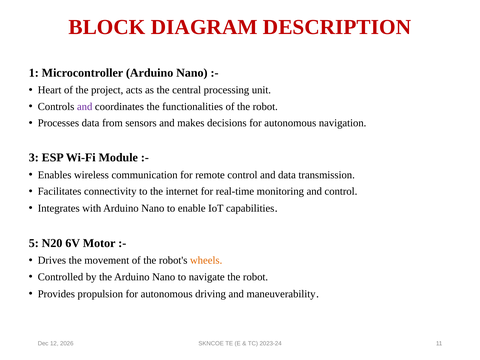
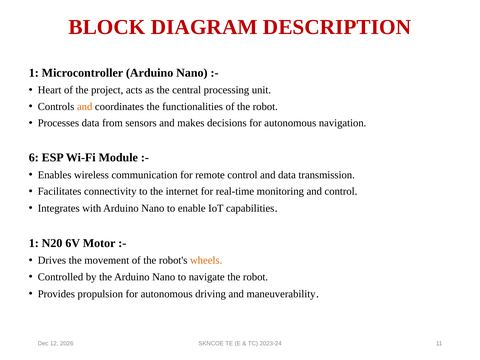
and at (85, 107) colour: purple -> orange
3: 3 -> 6
5 at (34, 243): 5 -> 1
